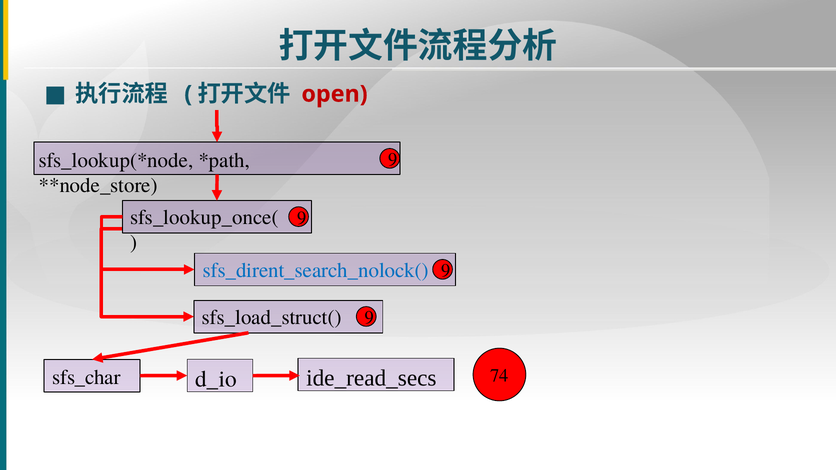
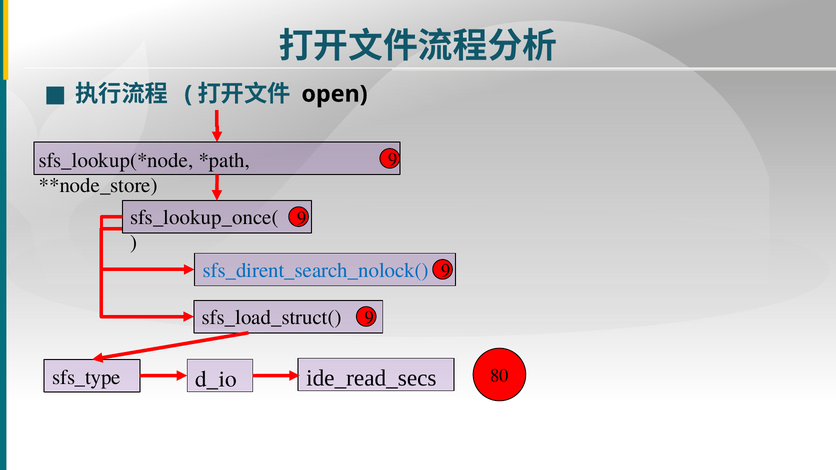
open colour: red -> black
sfs_char: sfs_char -> sfs_type
74: 74 -> 80
